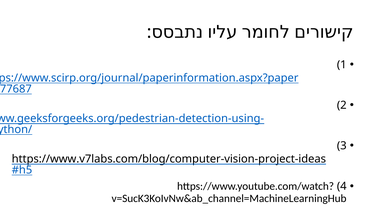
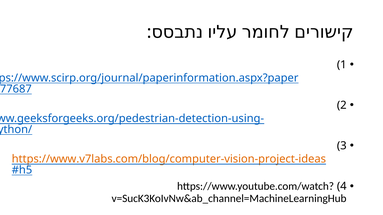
https://www.v7labs.com/blog/computer-vision-project-ideas colour: black -> orange
